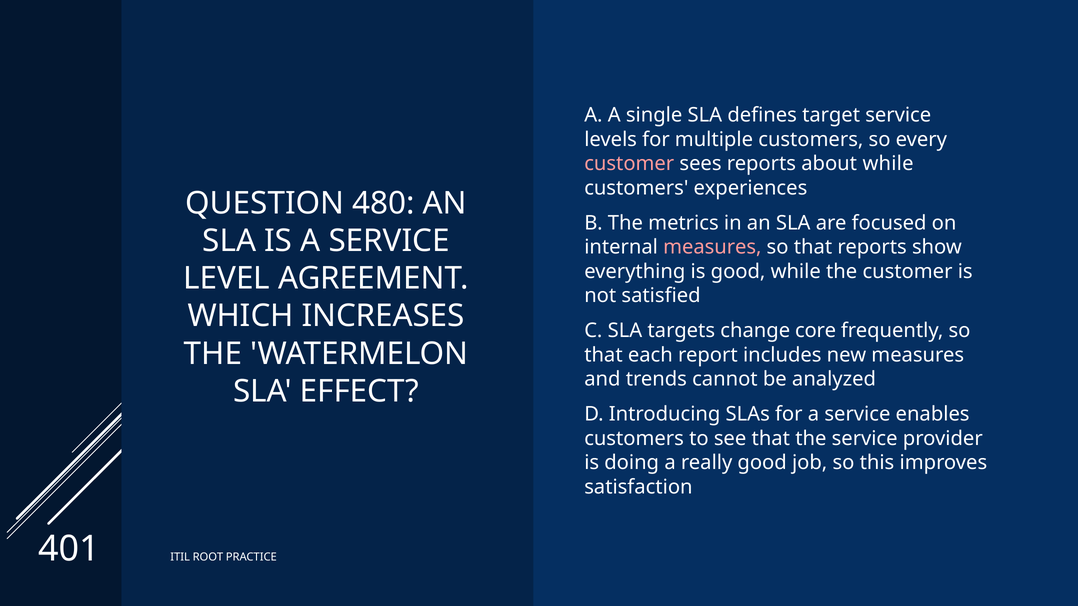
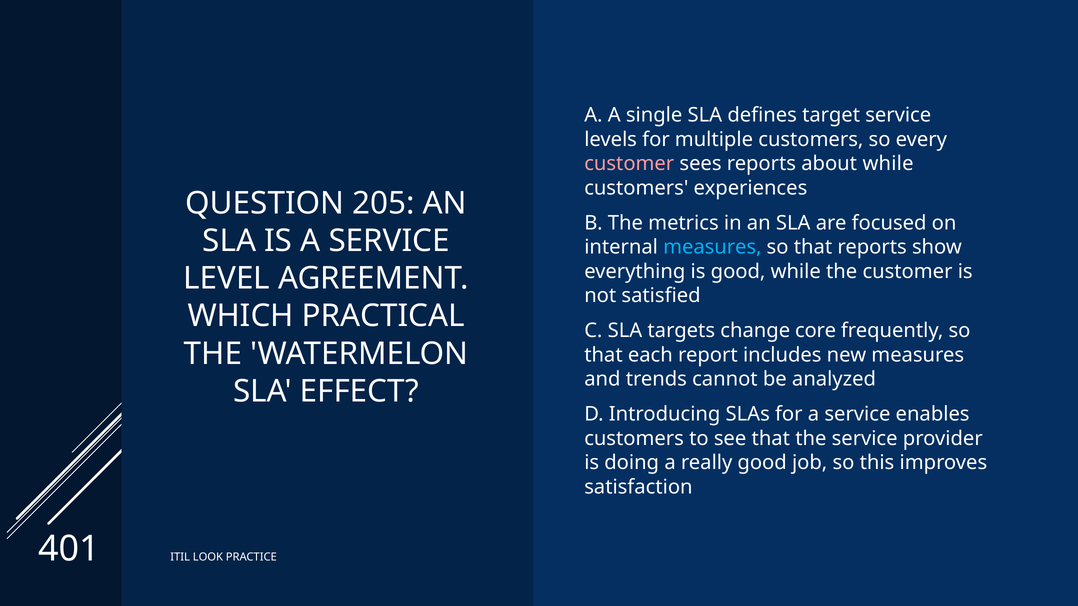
480: 480 -> 205
measures at (712, 247) colour: pink -> light blue
INCREASES: INCREASES -> PRACTICAL
ROOT: ROOT -> LOOK
